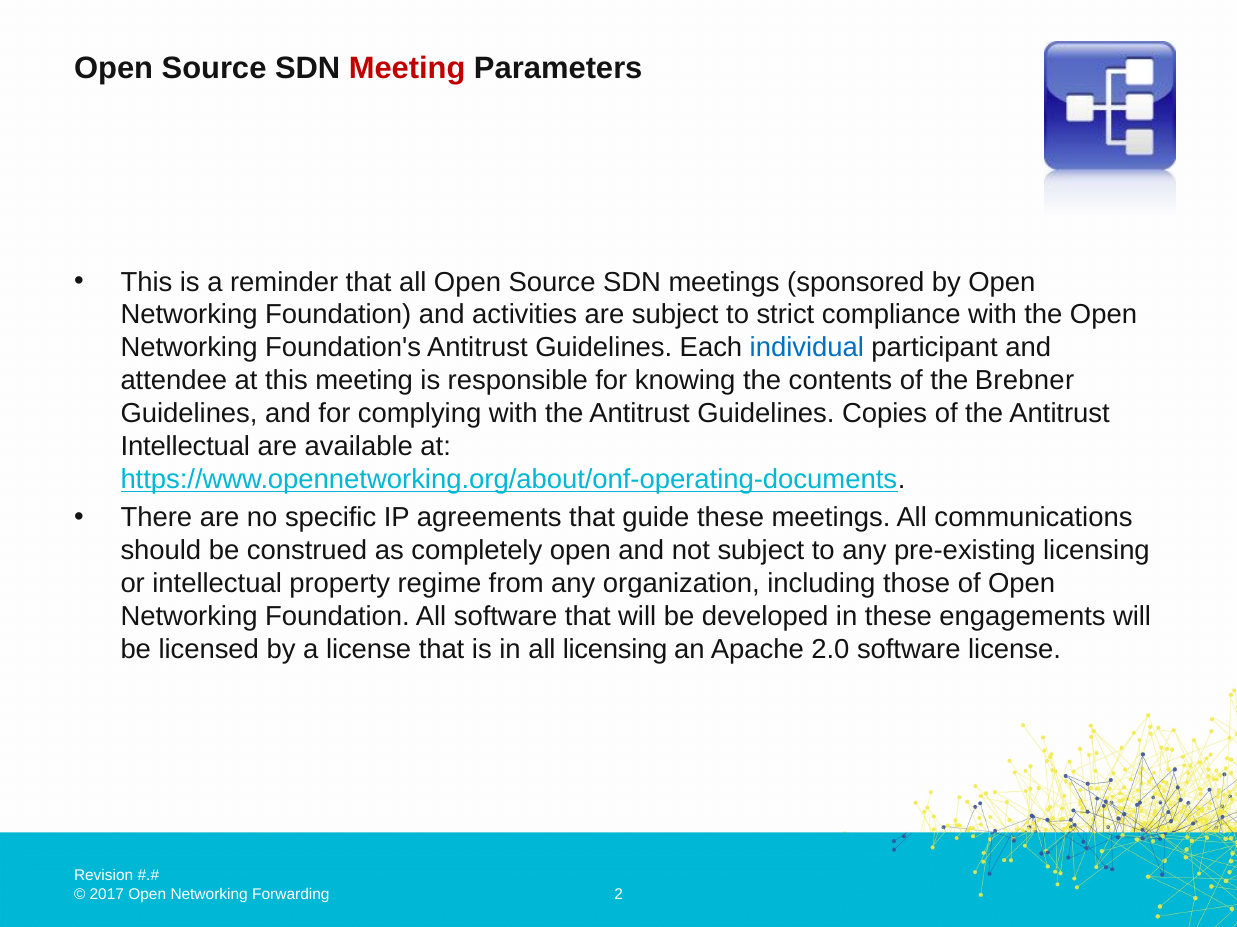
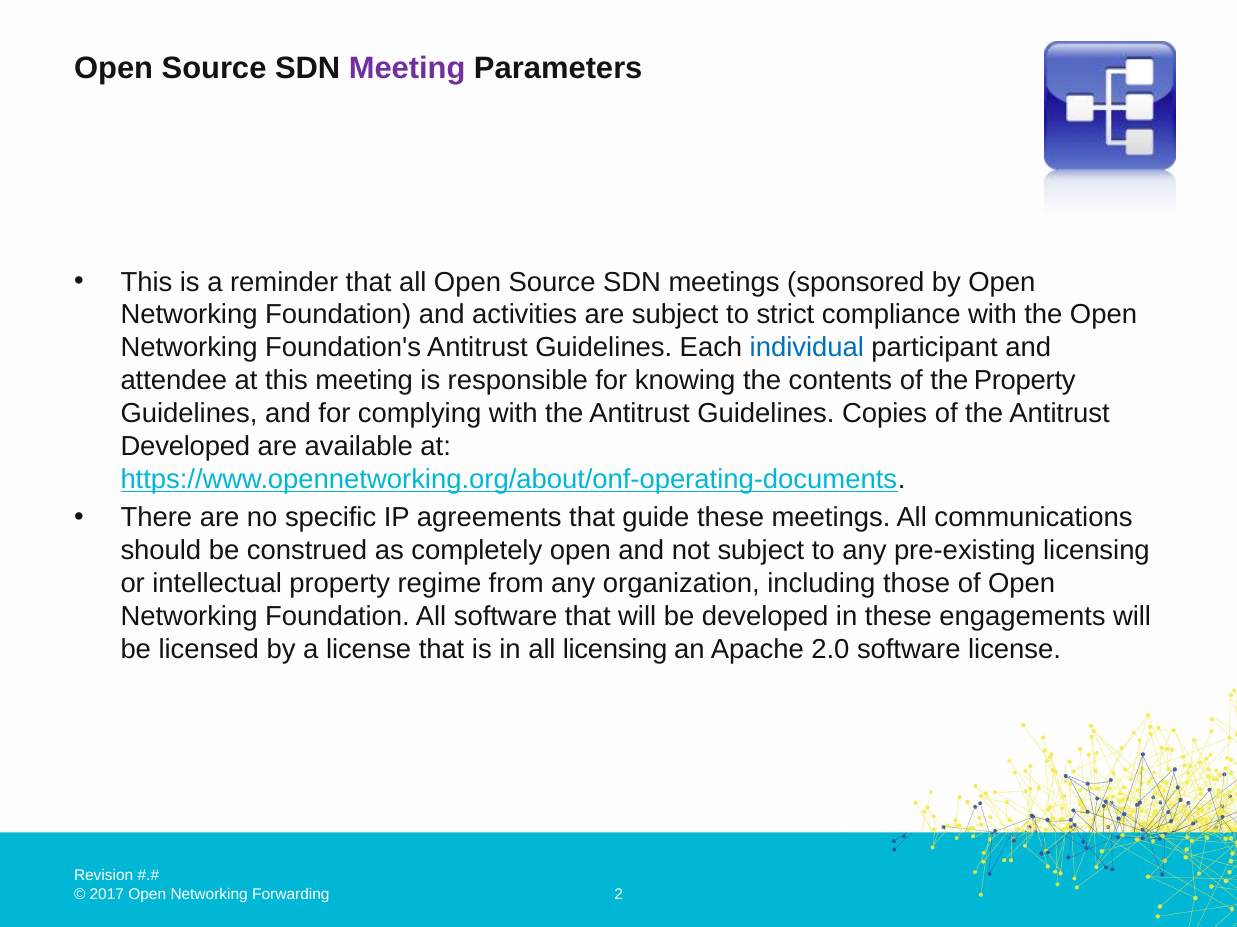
Meeting at (407, 68) colour: red -> purple
the Brebner: Brebner -> Property
Intellectual at (185, 447): Intellectual -> Developed
